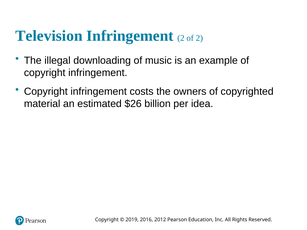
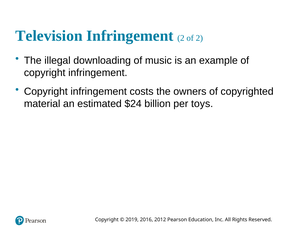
$26: $26 -> $24
idea: idea -> toys
